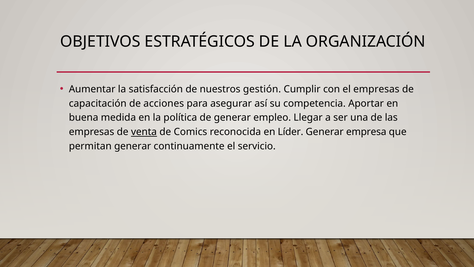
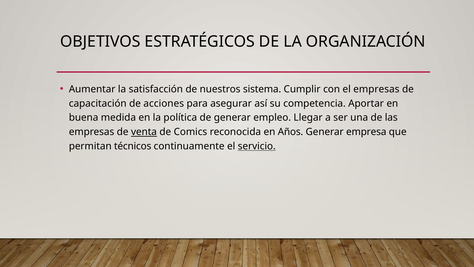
gestión: gestión -> sistema
Líder: Líder -> Años
permitan generar: generar -> técnicos
servicio underline: none -> present
